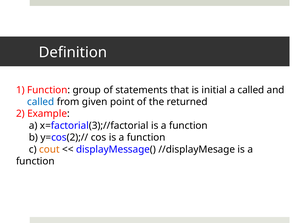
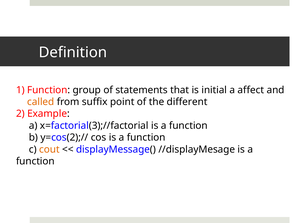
a called: called -> affect
called at (41, 102) colour: blue -> orange
given: given -> suffix
returned: returned -> different
